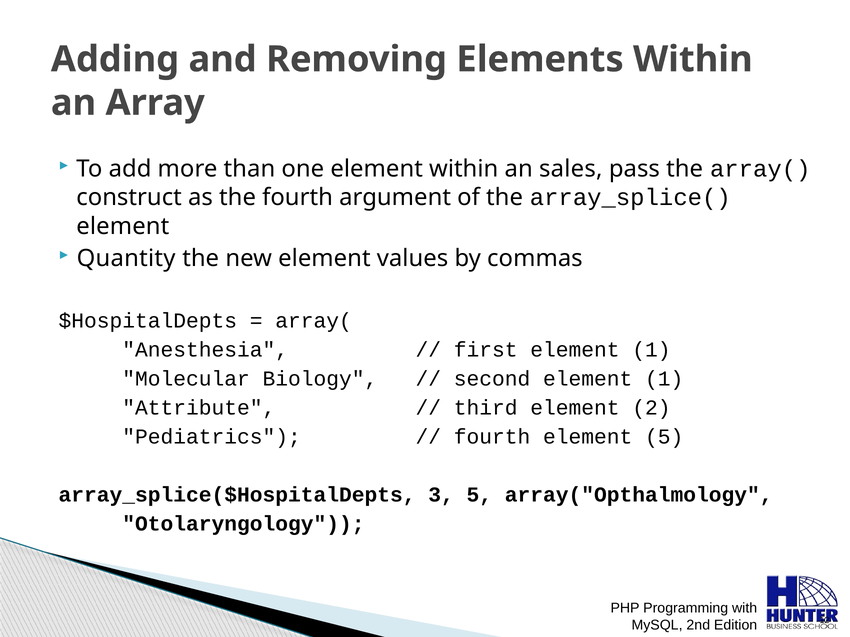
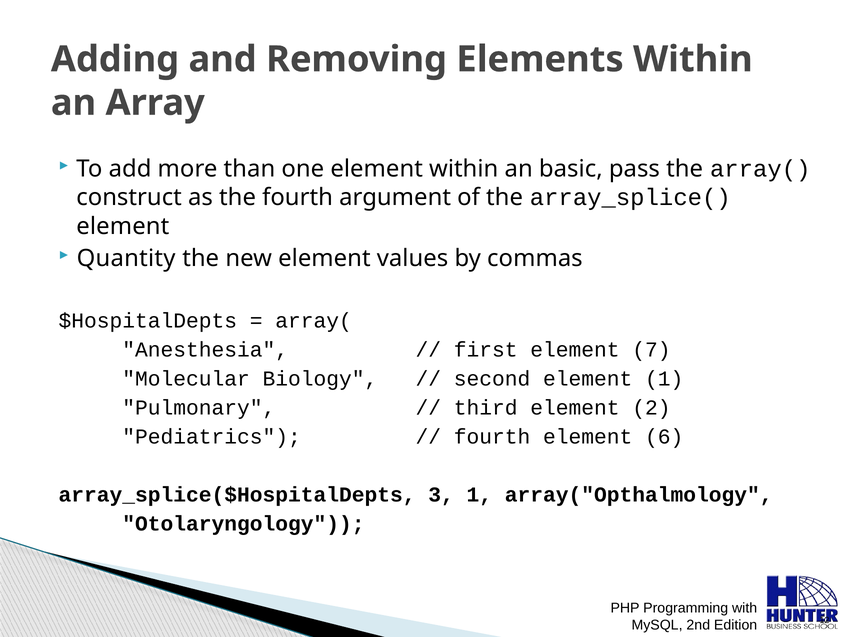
sales: sales -> basic
first element 1: 1 -> 7
Attribute: Attribute -> Pulmonary
element 5: 5 -> 6
3 5: 5 -> 1
